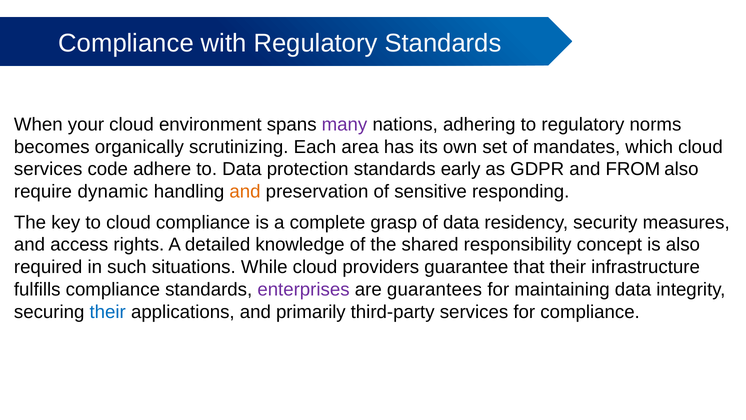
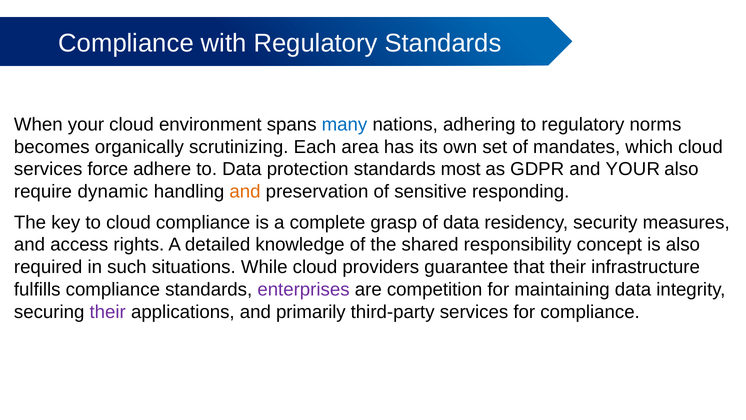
many colour: purple -> blue
code: code -> force
early: early -> most
and FROM: FROM -> YOUR
guarantees: guarantees -> competition
their at (108, 312) colour: blue -> purple
